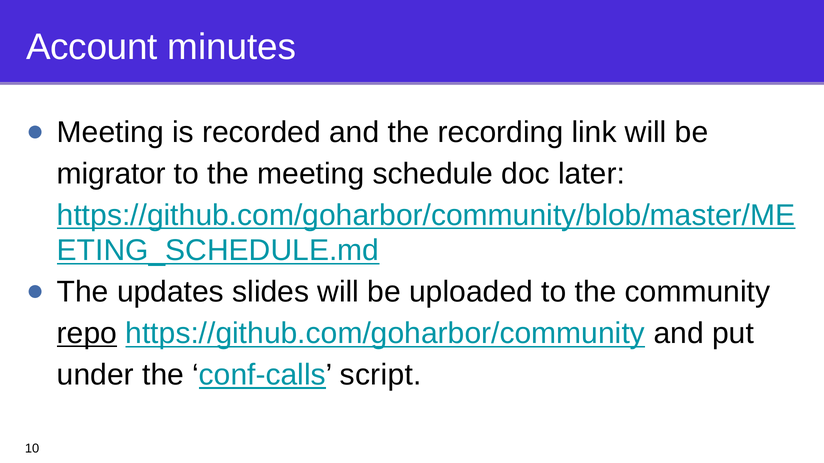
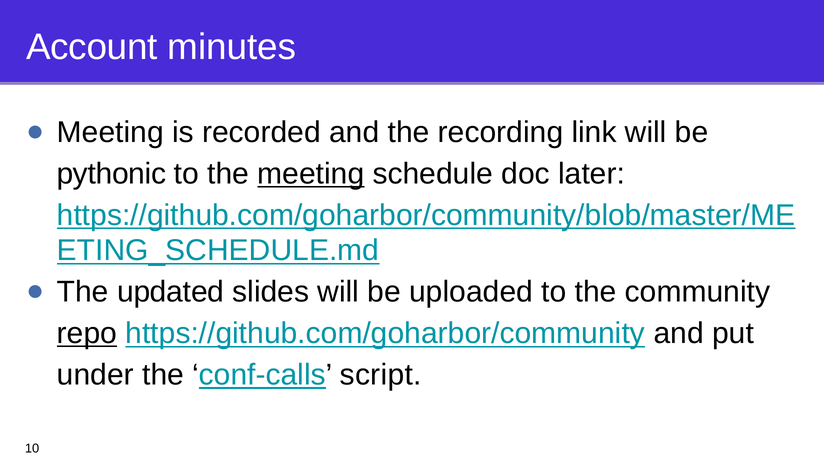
migrator: migrator -> pythonic
meeting at (311, 174) underline: none -> present
updates: updates -> updated
